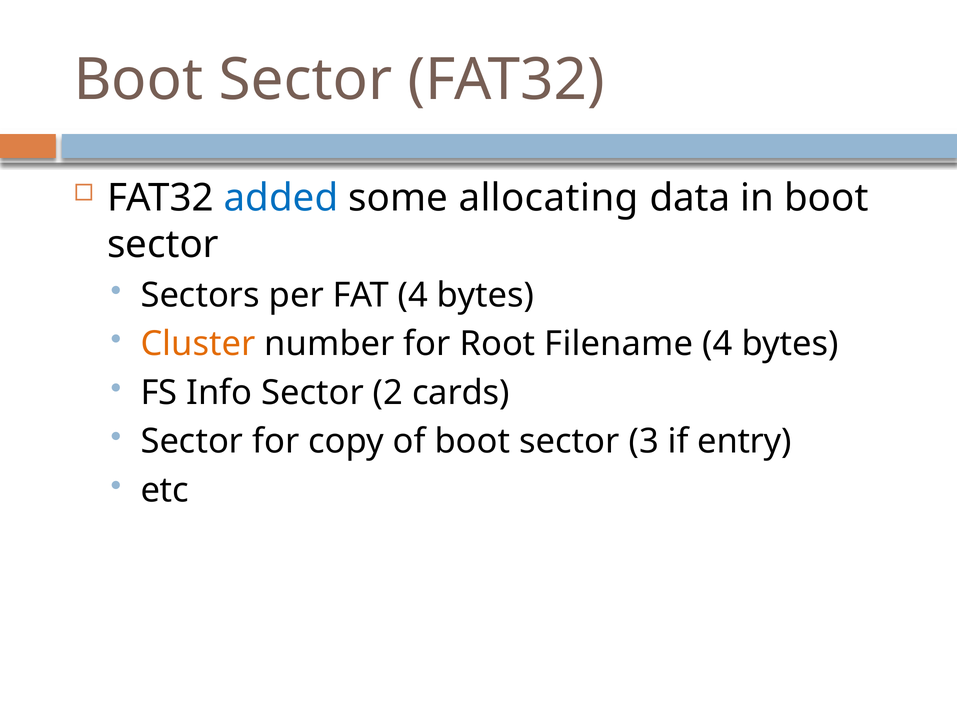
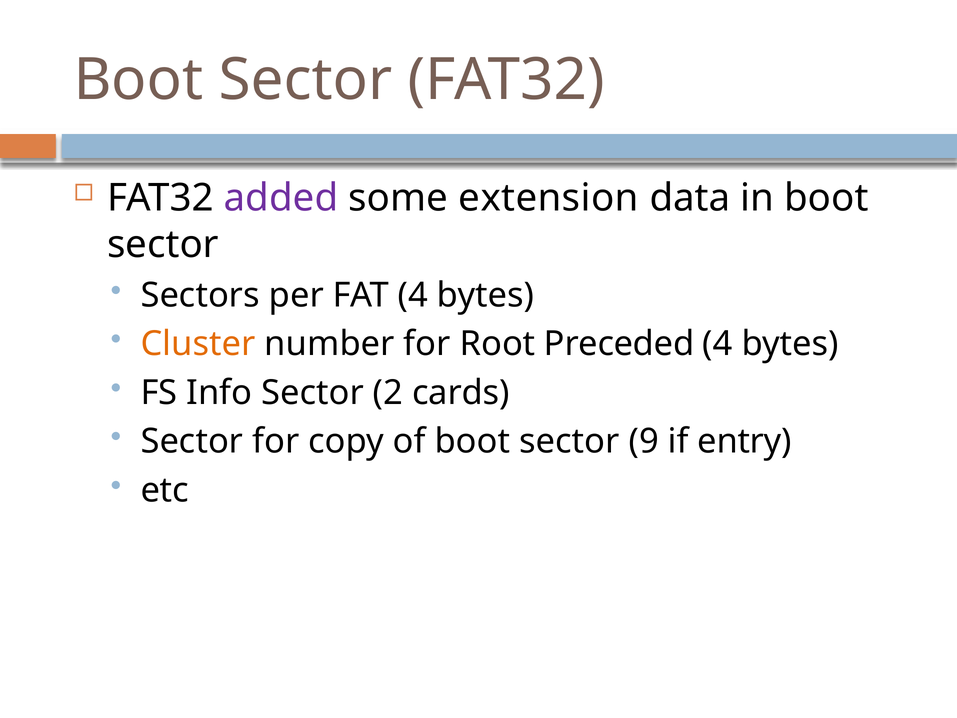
added colour: blue -> purple
allocating: allocating -> extension
Filename: Filename -> Preceded
3: 3 -> 9
